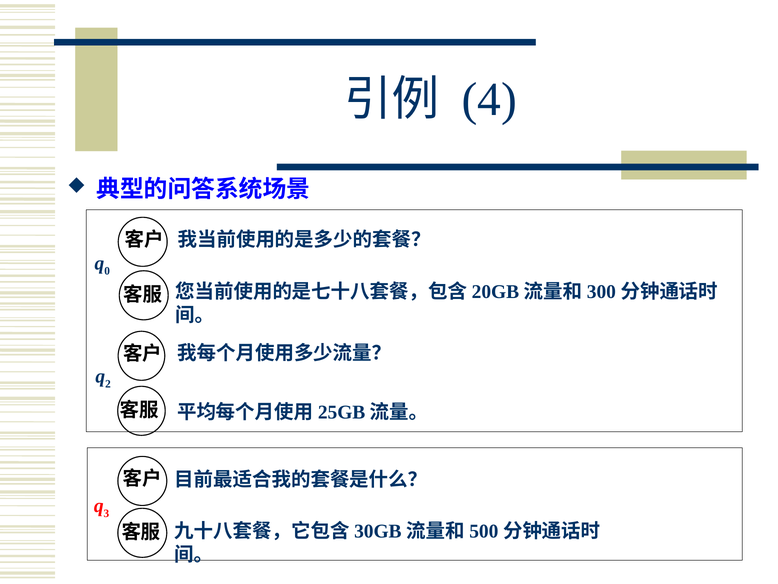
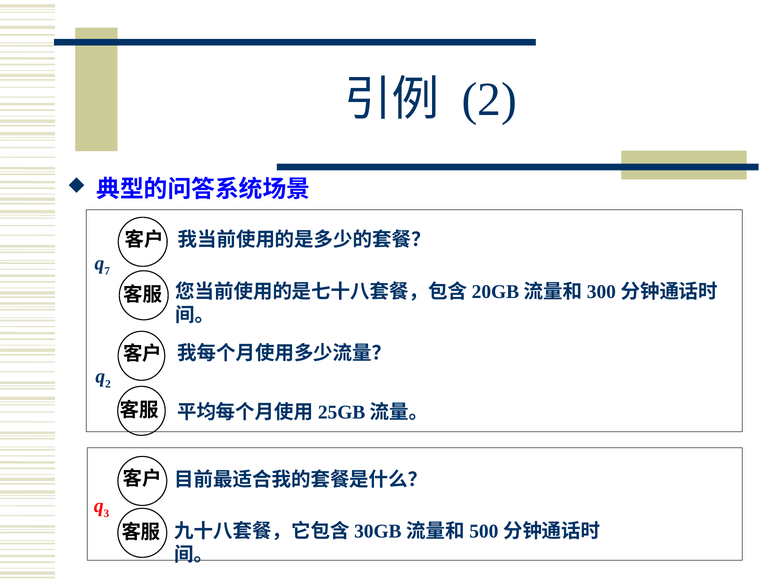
4 at (489, 99): 4 -> 2
0: 0 -> 7
